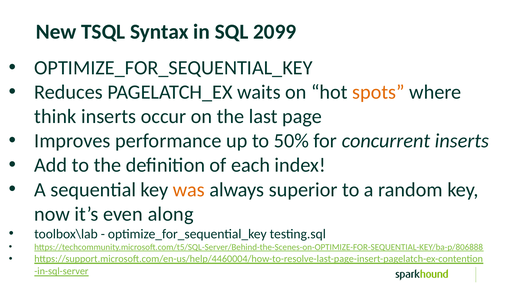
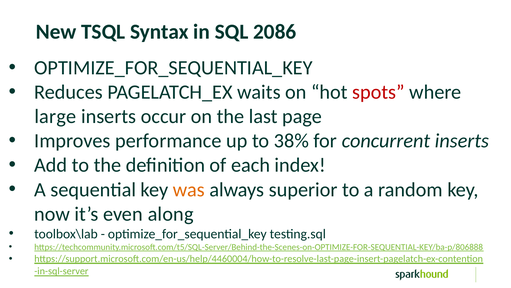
2099: 2099 -> 2086
spots colour: orange -> red
think: think -> large
50%: 50% -> 38%
